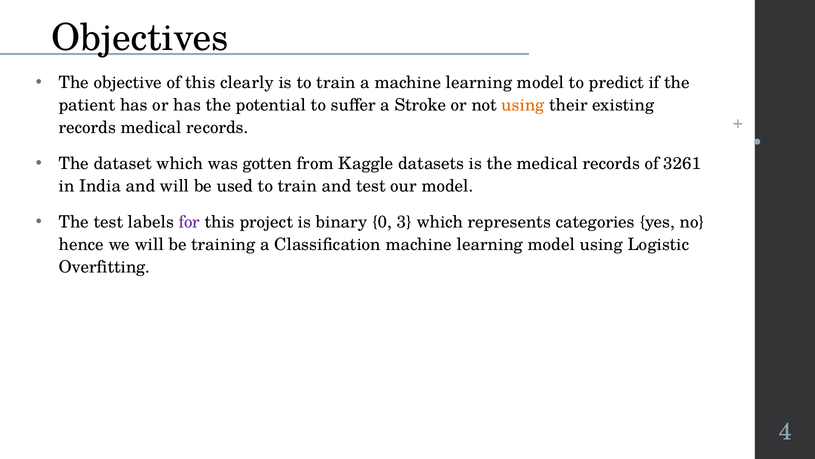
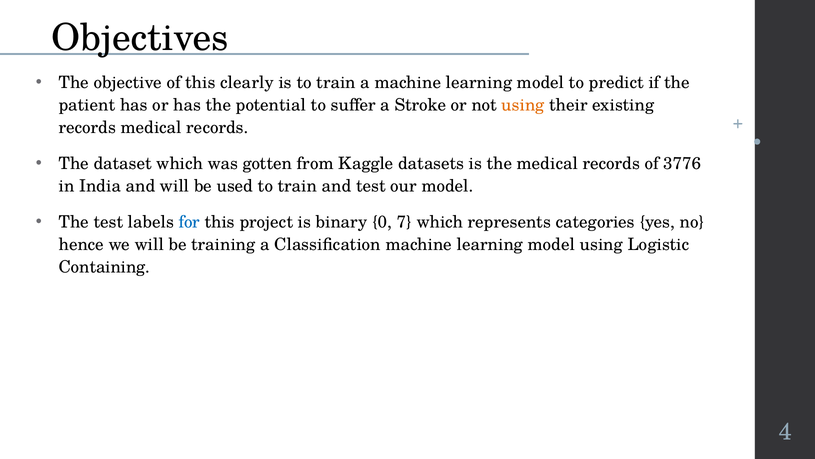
3261: 3261 -> 3776
for colour: purple -> blue
3: 3 -> 7
Overfitting: Overfitting -> Containing
